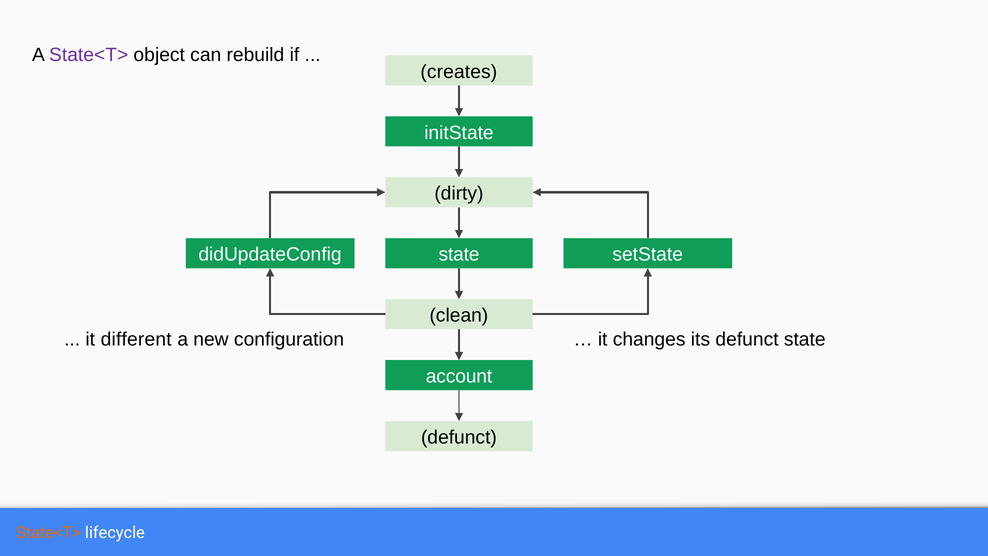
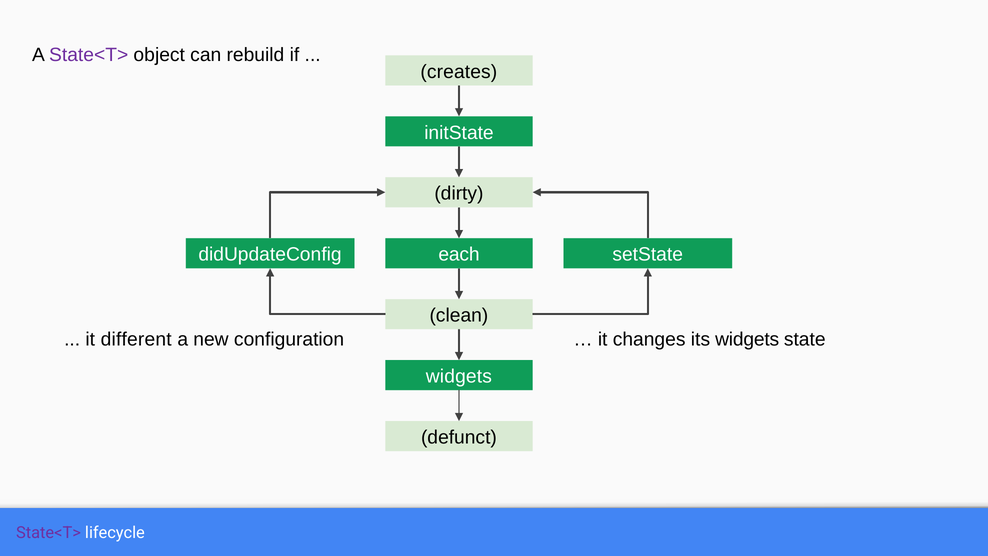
state at (459, 254): state -> each
its defunct: defunct -> widgets
account at (459, 376): account -> widgets
State<T> at (48, 533) colour: orange -> purple
